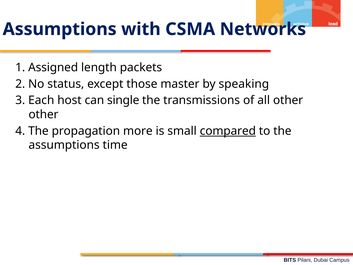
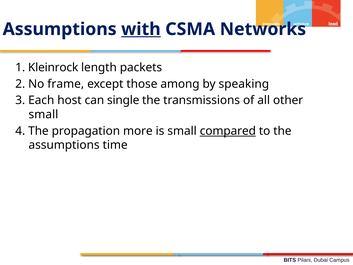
with underline: none -> present
Assigned: Assigned -> Kleinrock
status: status -> frame
master: master -> among
other at (44, 114): other -> small
